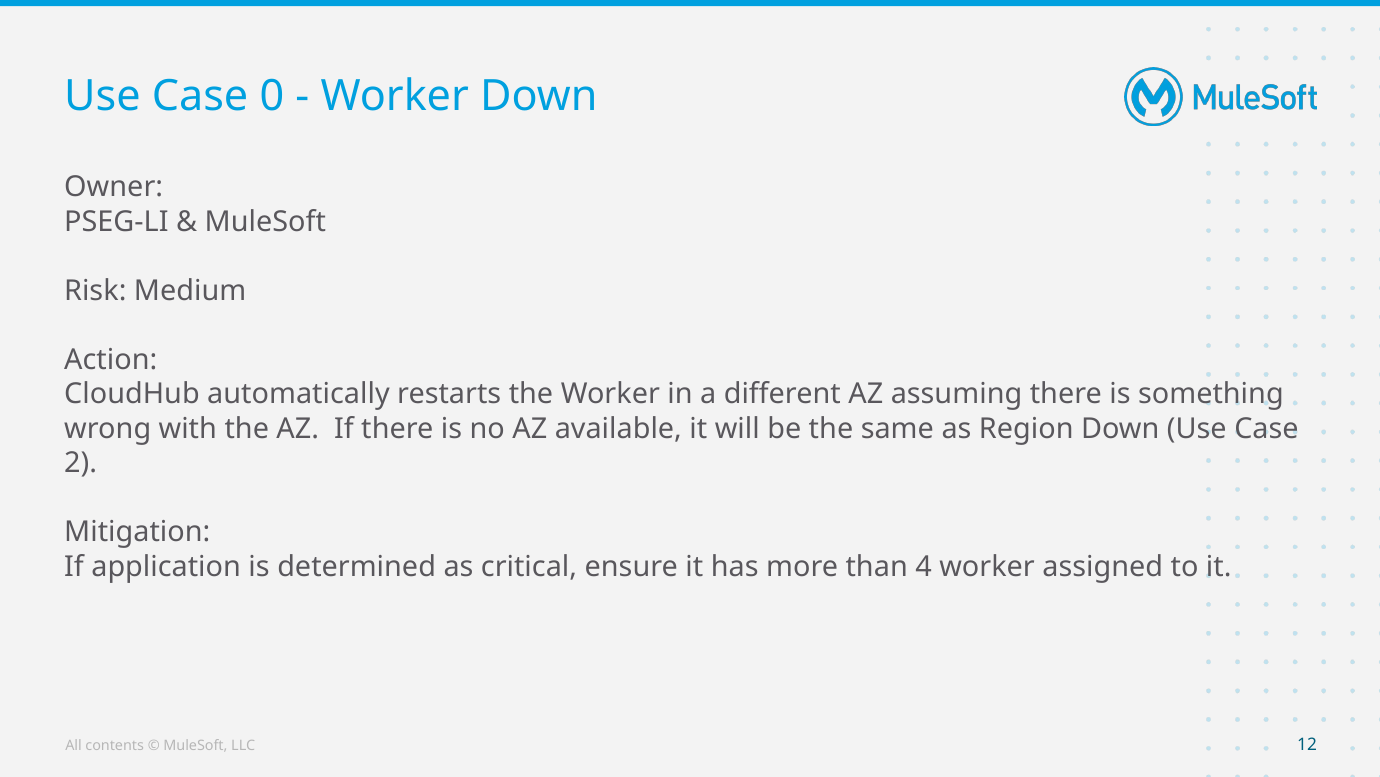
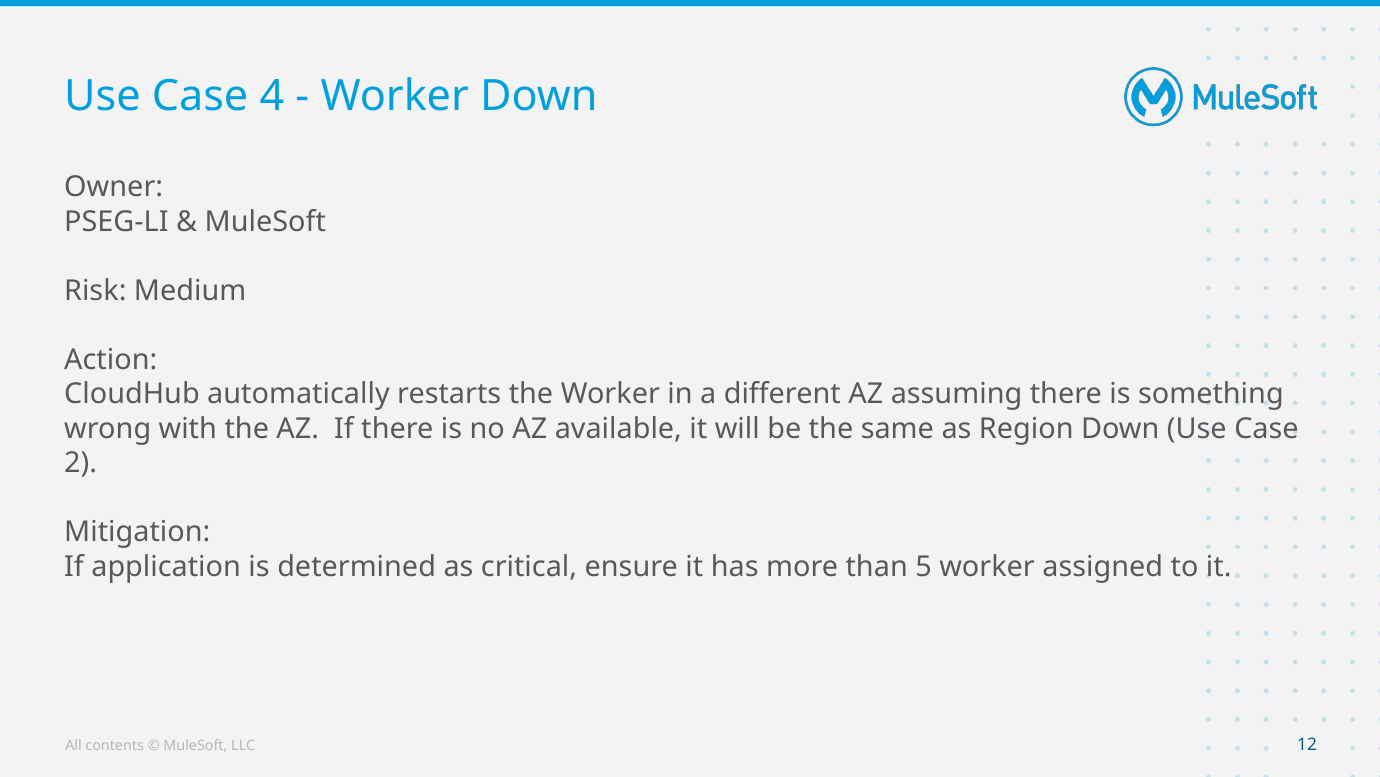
0: 0 -> 4
4: 4 -> 5
